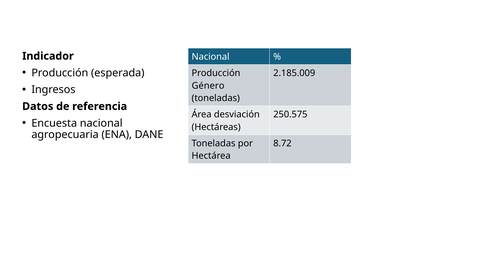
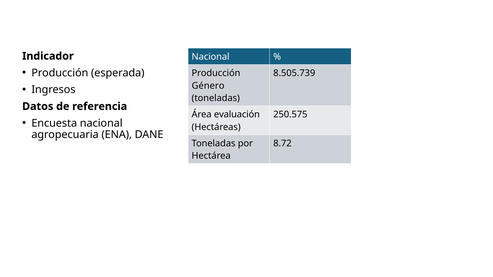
2.185.009: 2.185.009 -> 8.505.739
desviación: desviación -> evaluación
